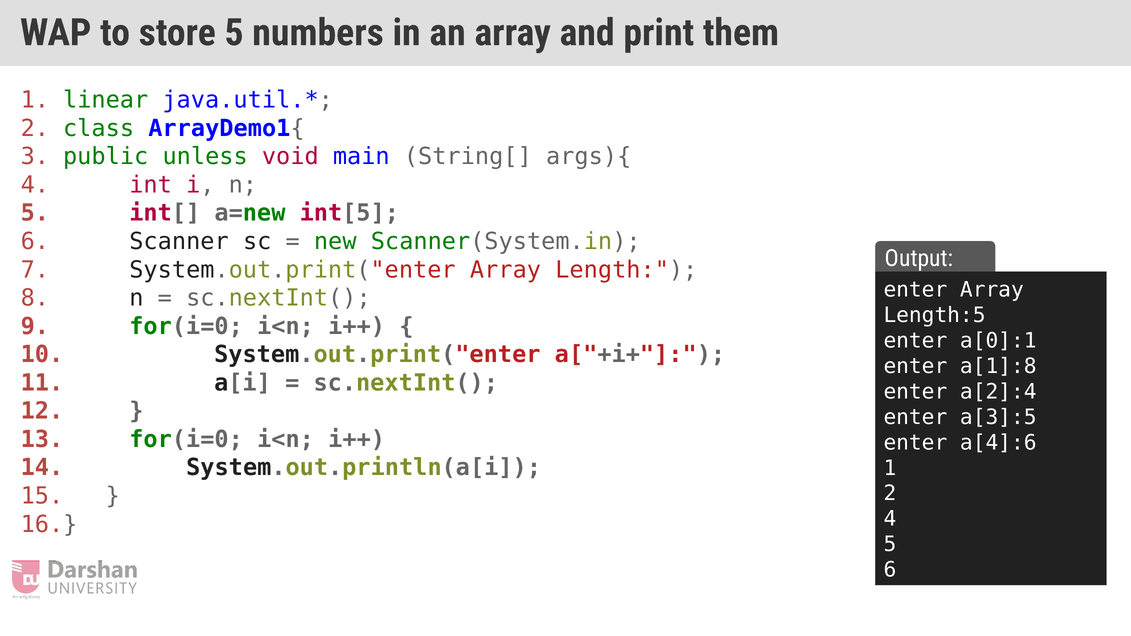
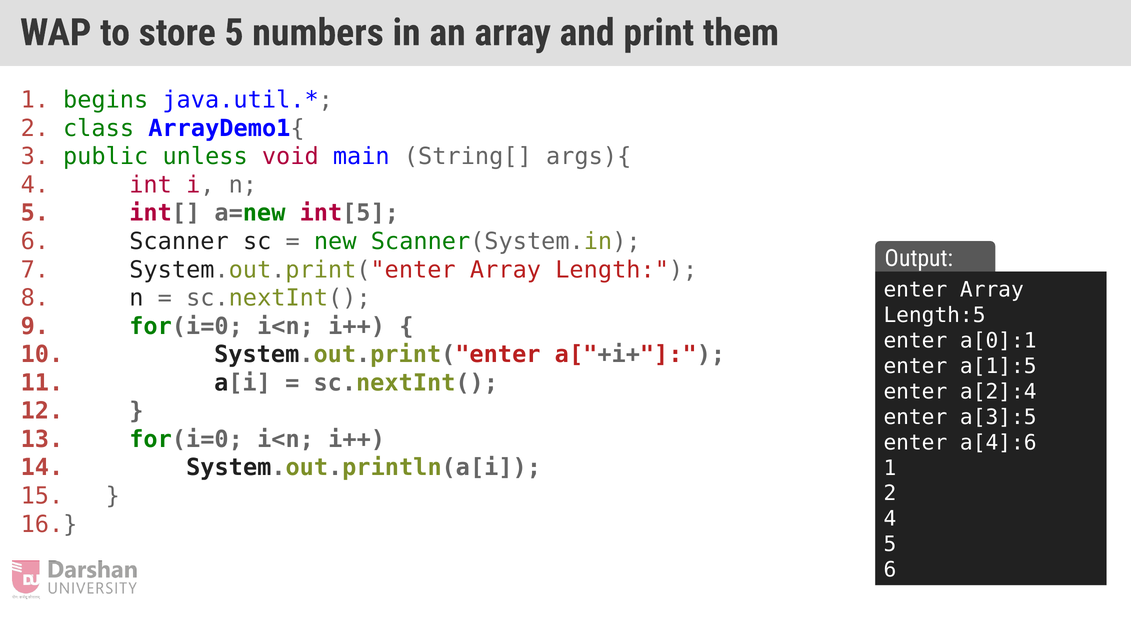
linear: linear -> begins
a[1]:8: a[1]:8 -> a[1]:5
